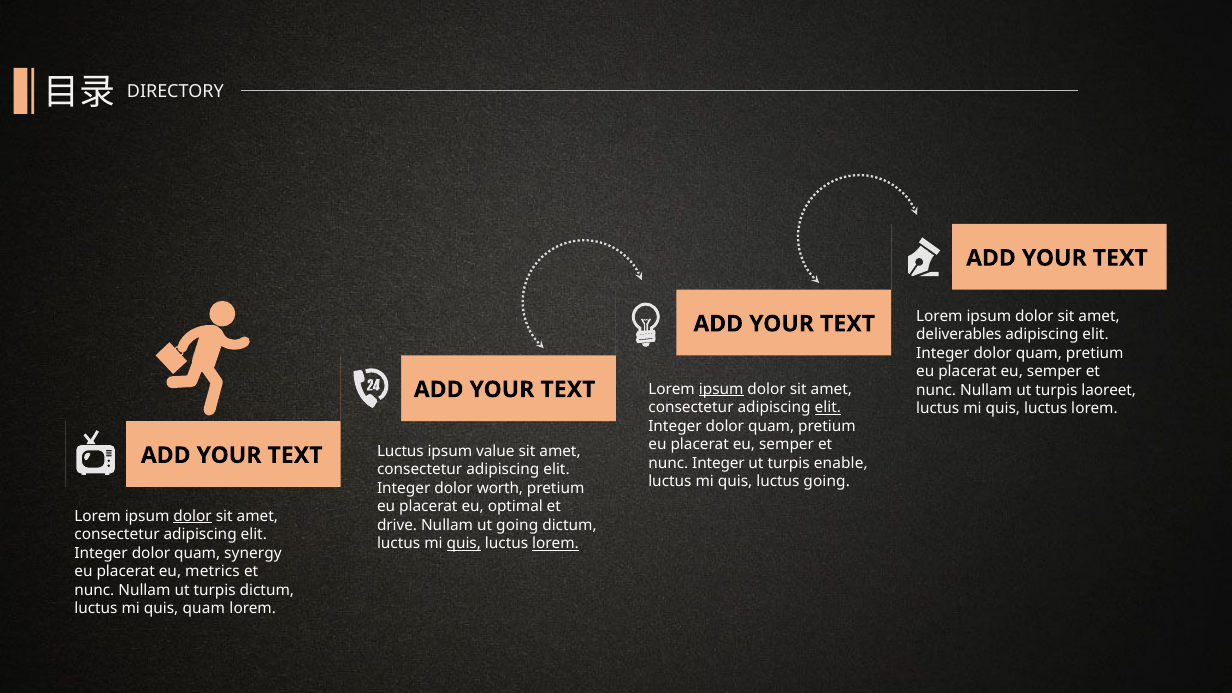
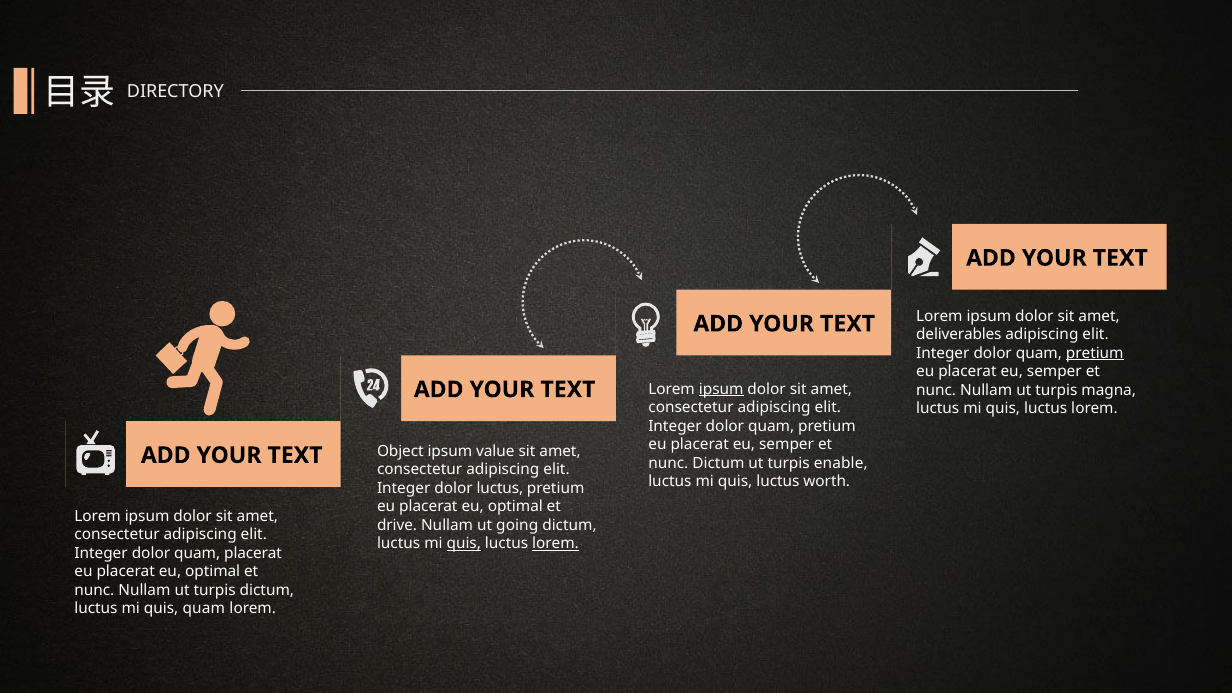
pretium at (1095, 353) underline: none -> present
laoreet: laoreet -> magna
elit at (828, 408) underline: present -> none
Luctus at (400, 451): Luctus -> Object
nunc Integer: Integer -> Dictum
luctus going: going -> worth
dolor worth: worth -> luctus
dolor at (193, 516) underline: present -> none
quam synergy: synergy -> placerat
metrics at (213, 572): metrics -> optimal
